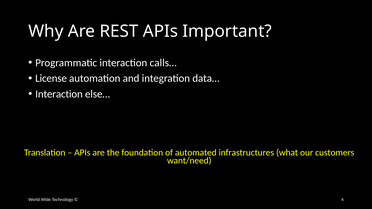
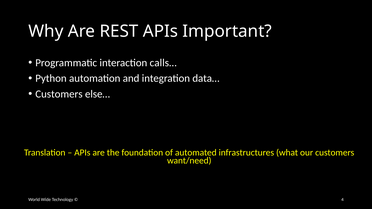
License: License -> Python
Interaction at (59, 94): Interaction -> Customers
